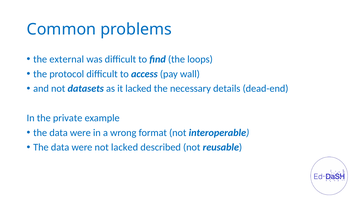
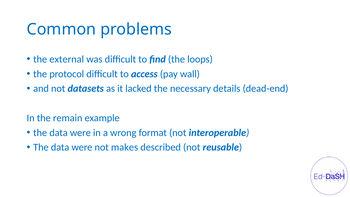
private: private -> remain
not lacked: lacked -> makes
